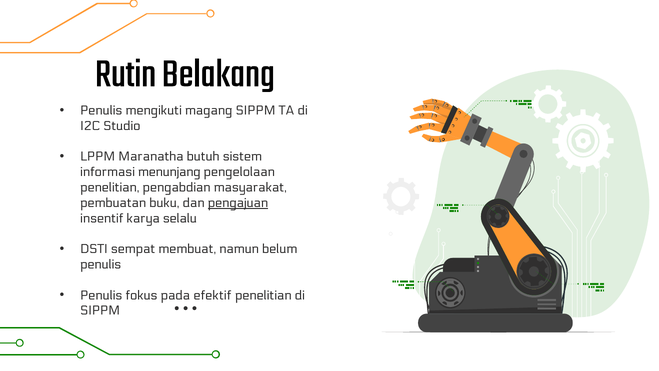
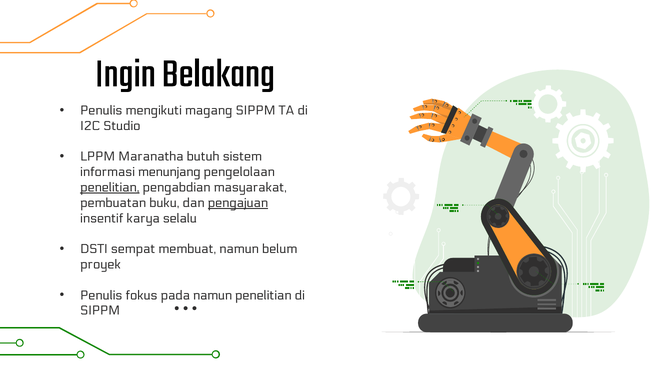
Rutin: Rutin -> Ingin
penelitian at (110, 187) underline: none -> present
penulis at (101, 264): penulis -> proyek
pada efektif: efektif -> namun
